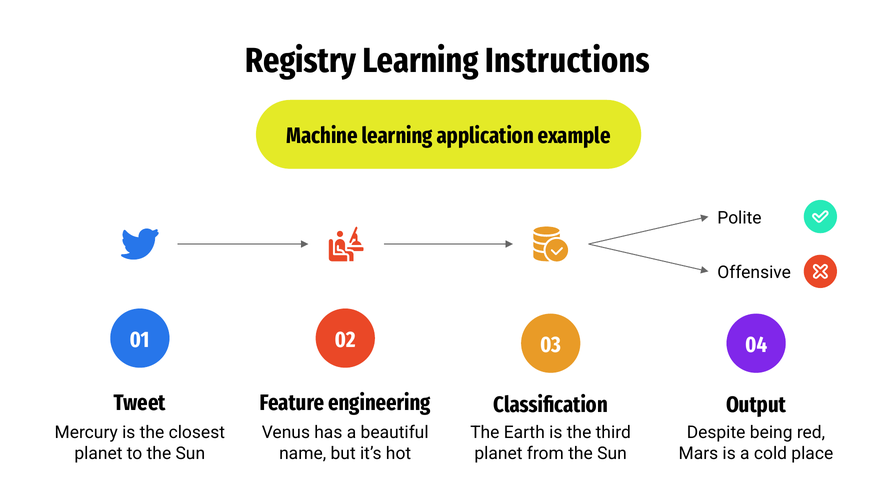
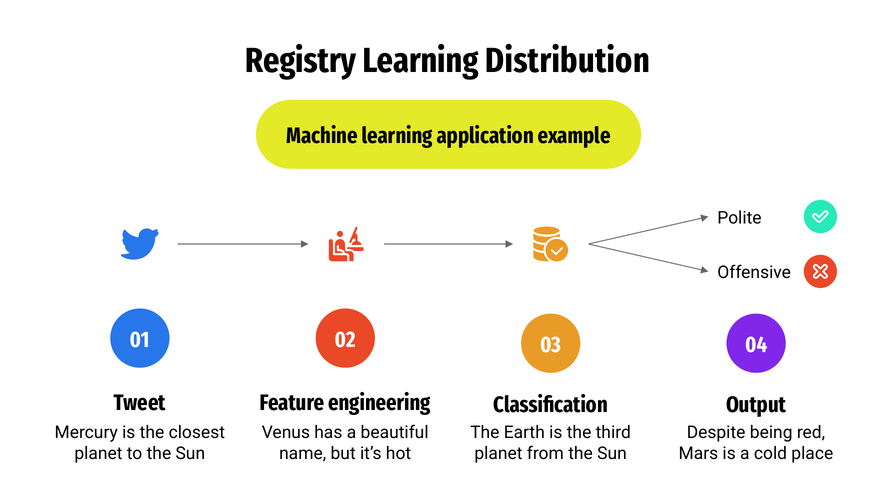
Instructions: Instructions -> Distribution
